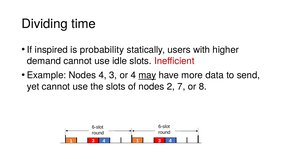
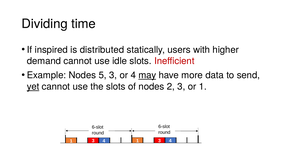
probability: probability -> distributed
Nodes 4: 4 -> 5
yet underline: none -> present
2 7: 7 -> 3
or 8: 8 -> 1
